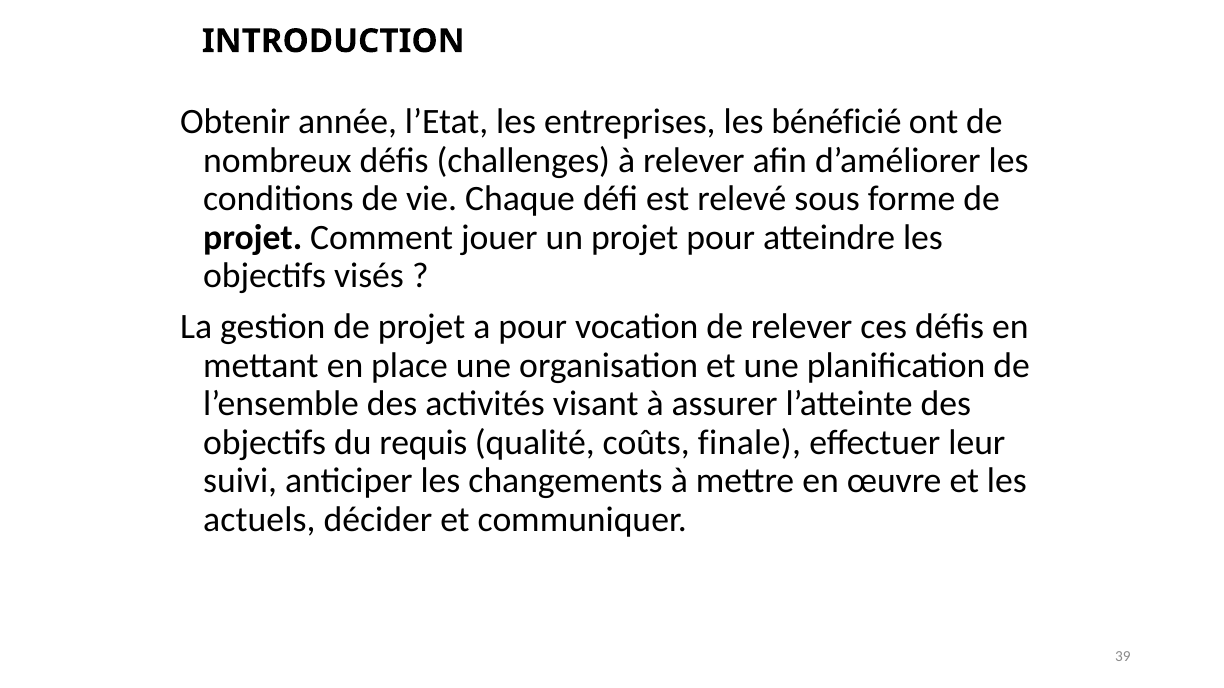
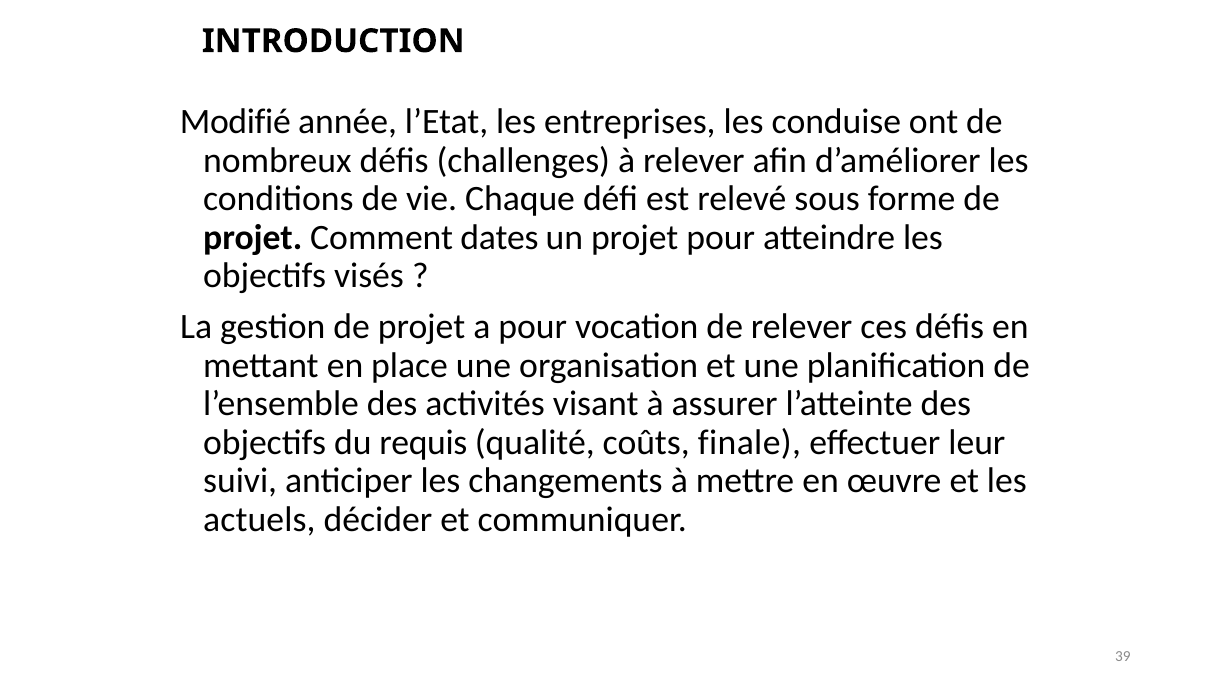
Obtenir: Obtenir -> Modifié
bénéficié: bénéficié -> conduise
jouer: jouer -> dates
